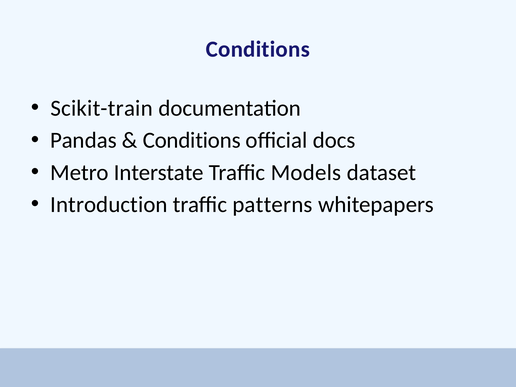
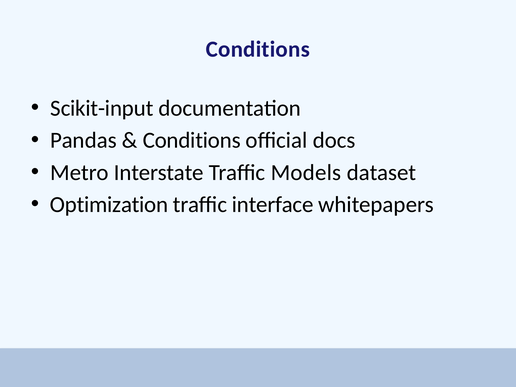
Scikit-train: Scikit-train -> Scikit-input
Introduction: Introduction -> Optimization
patterns: patterns -> interface
